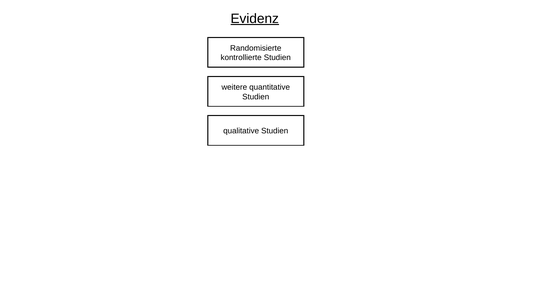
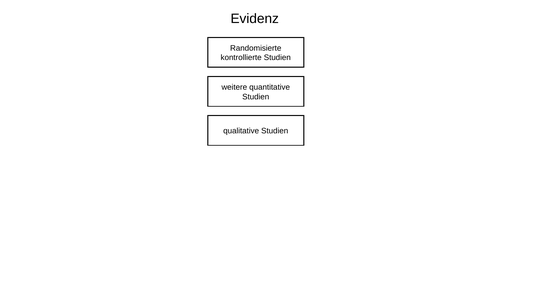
Evidenz underline: present -> none
